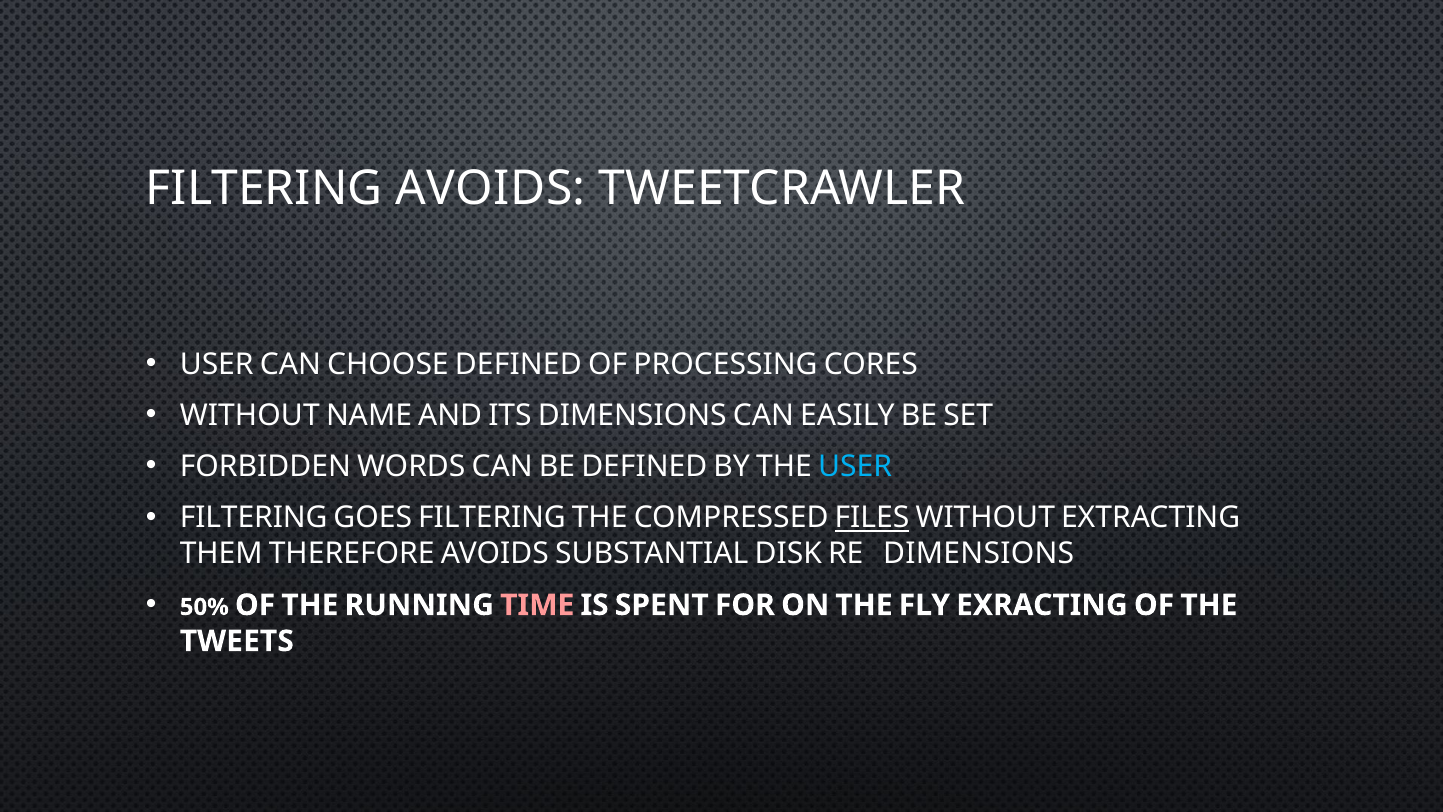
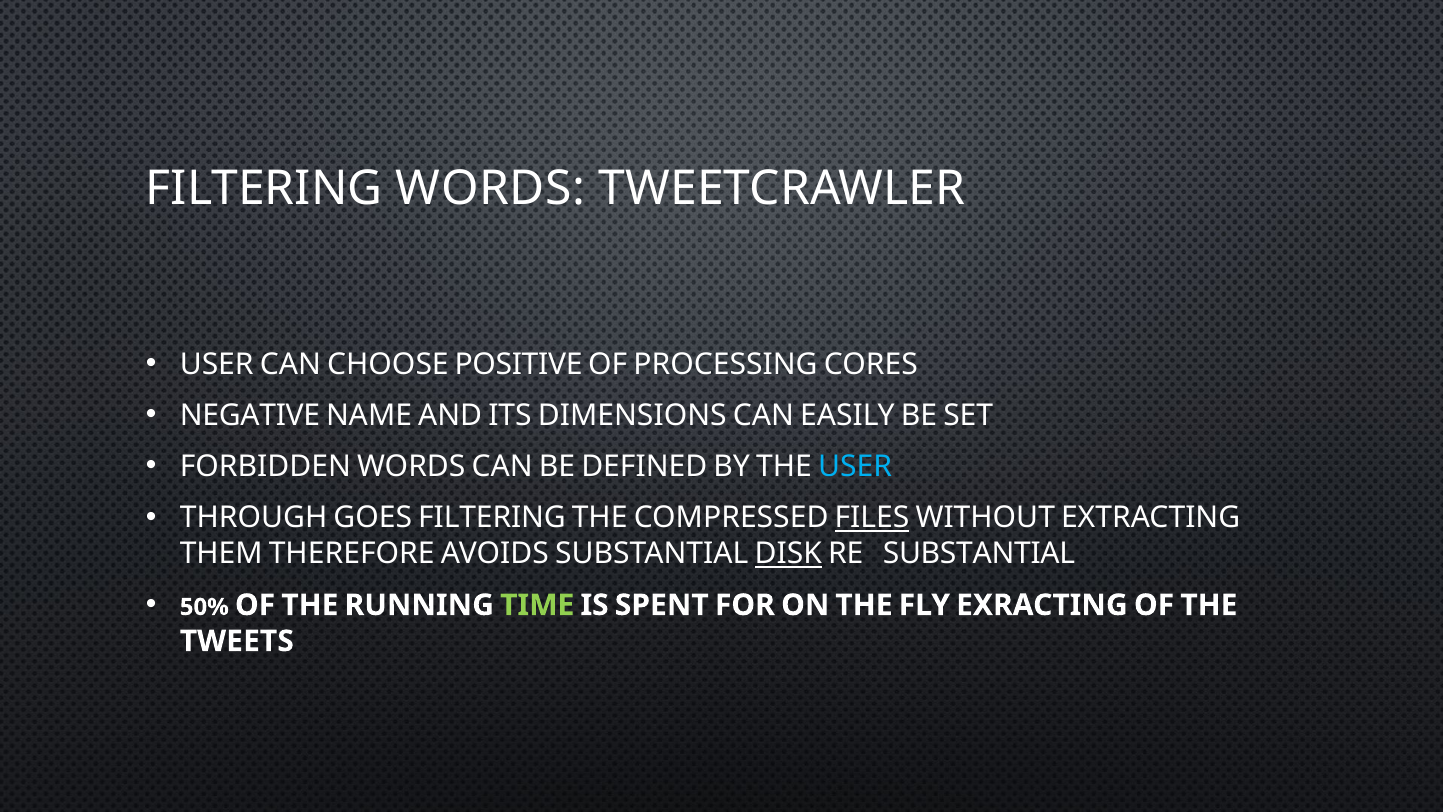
FILTERING AVOIDS: AVOIDS -> WORDS
CHOOSE DEFINED: DEFINED -> POSITIVE
WITHOUT at (250, 415): WITHOUT -> NEGATIVE
FILTERING at (254, 518): FILTERING -> THROUGH
DISK underline: none -> present
RE DIMENSIONS: DIMENSIONS -> SUBSTANTIAL
TIME colour: pink -> light green
